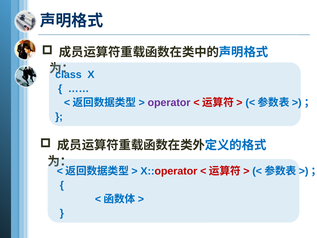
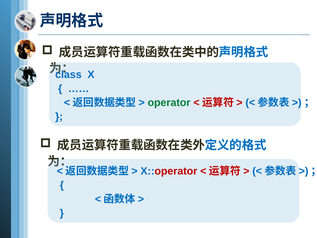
operator colour: purple -> green
